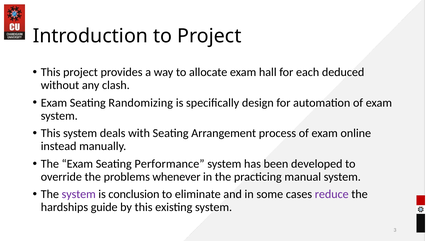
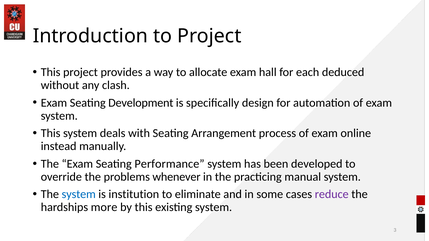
Randomizing: Randomizing -> Development
system at (79, 195) colour: purple -> blue
conclusion: conclusion -> institution
guide: guide -> more
